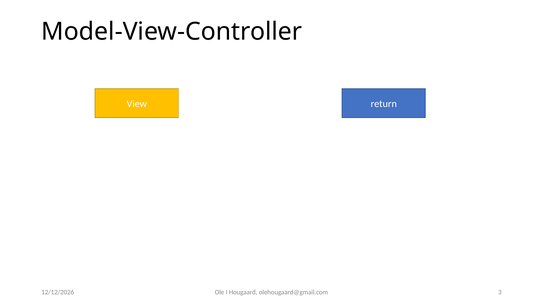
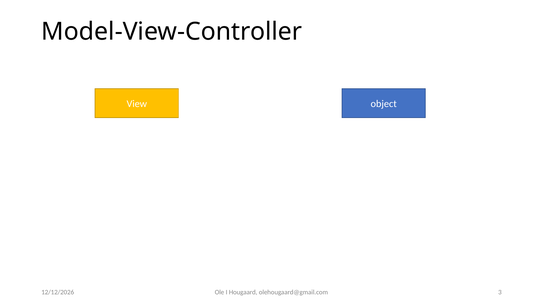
return: return -> object
